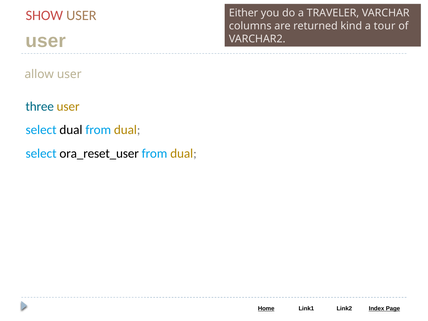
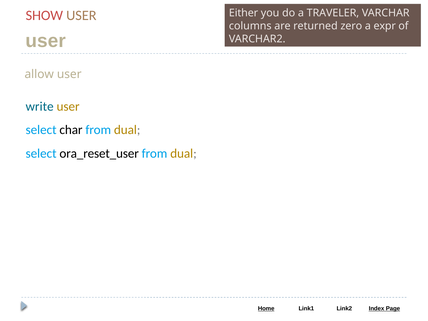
kind: kind -> zero
tour: tour -> expr
three: three -> write
select dual: dual -> char
